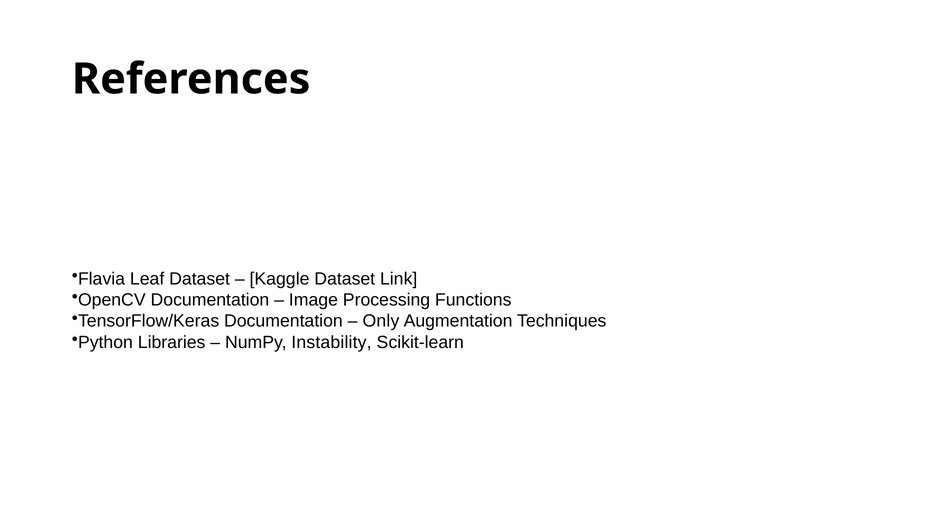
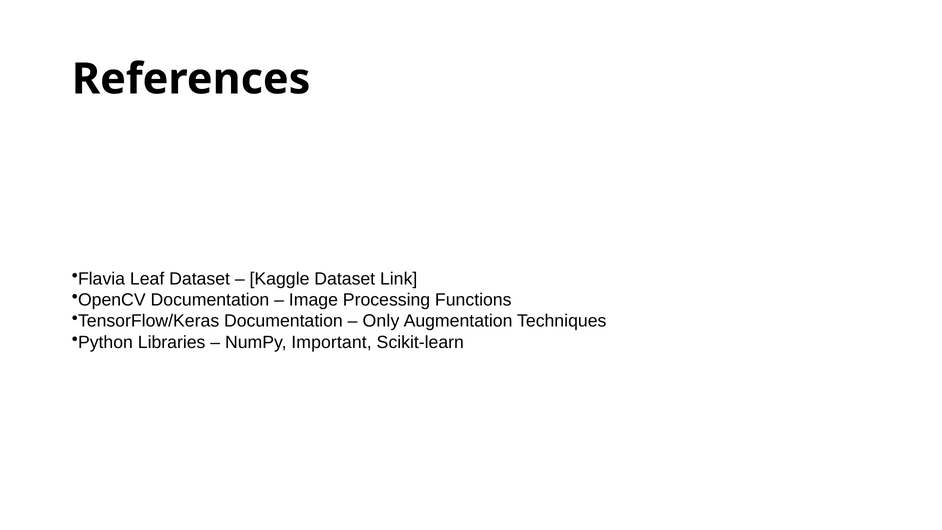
Instability: Instability -> Important
